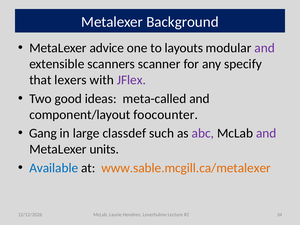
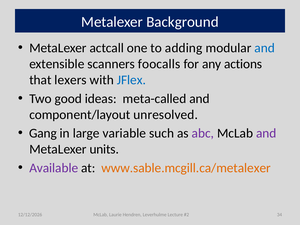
advice: advice -> actcall
layouts: layouts -> adding
and at (265, 48) colour: purple -> blue
scanner: scanner -> foocalls
specify: specify -> actions
JFlex colour: purple -> blue
foocounter: foocounter -> unresolved
classdef: classdef -> variable
Available colour: blue -> purple
